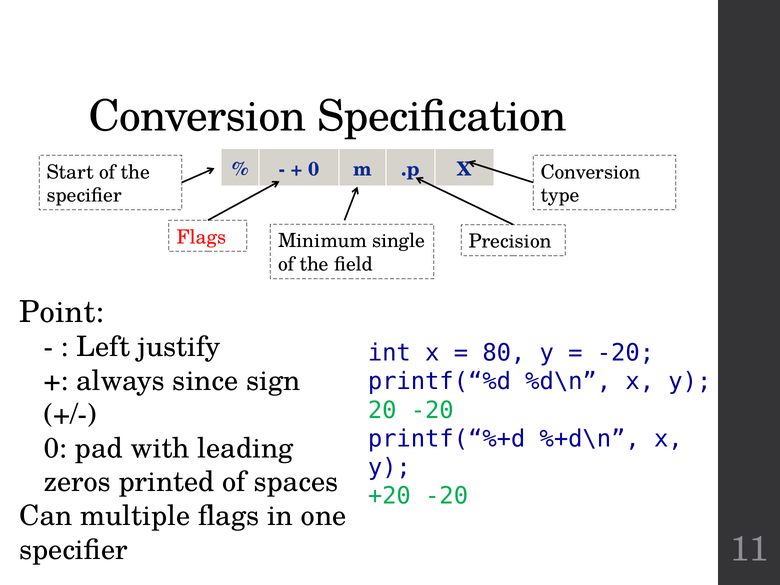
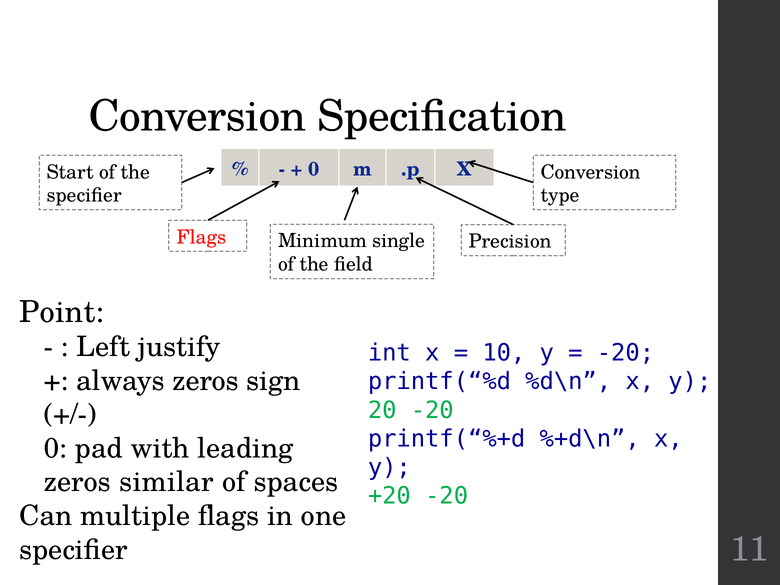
80: 80 -> 10
always since: since -> zeros
printed: printed -> similar
